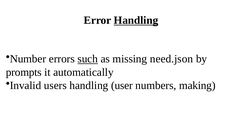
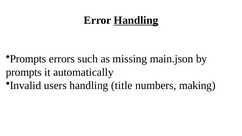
Number at (28, 59): Number -> Prompts
such underline: present -> none
need.json: need.json -> main.json
user: user -> title
